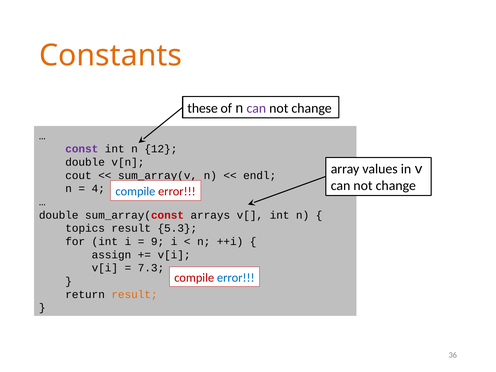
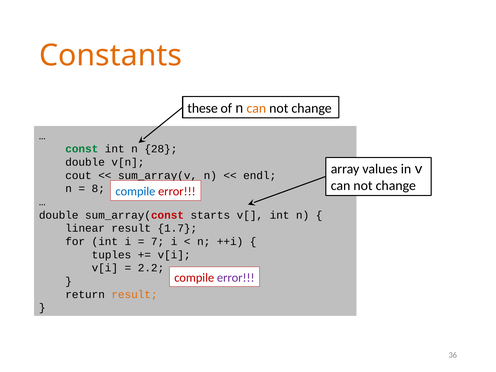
can at (256, 108) colour: purple -> orange
const colour: purple -> green
12: 12 -> 28
4: 4 -> 8
arrays: arrays -> starts
topics: topics -> linear
5.3: 5.3 -> 1.7
9: 9 -> 7
assign: assign -> tuples
7.3: 7.3 -> 2.2
error at (236, 278) colour: blue -> purple
